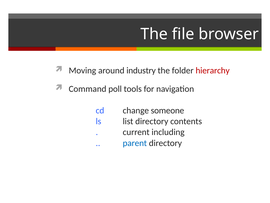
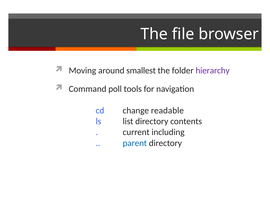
industry: industry -> smallest
hierarchy colour: red -> purple
someone: someone -> readable
